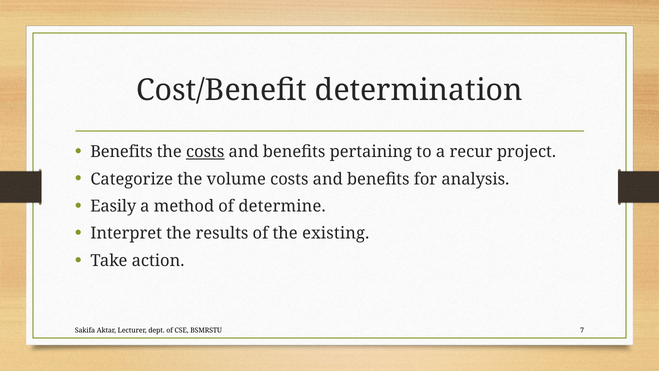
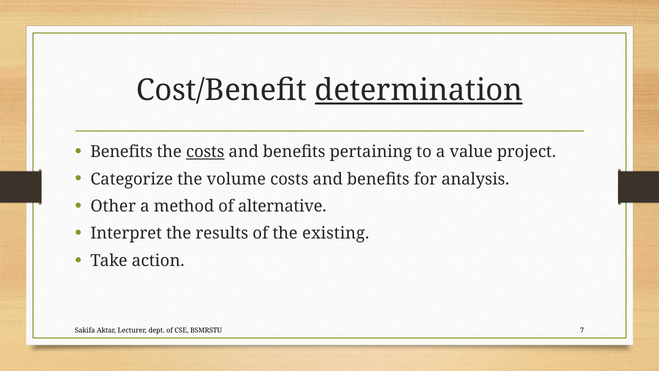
determination underline: none -> present
recur: recur -> value
Easily: Easily -> Other
determine: determine -> alternative
